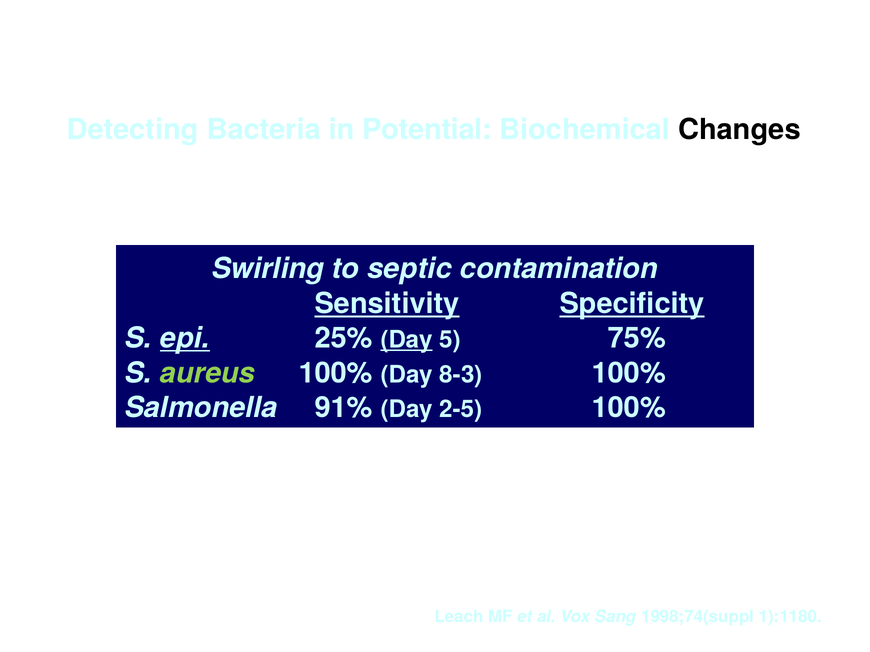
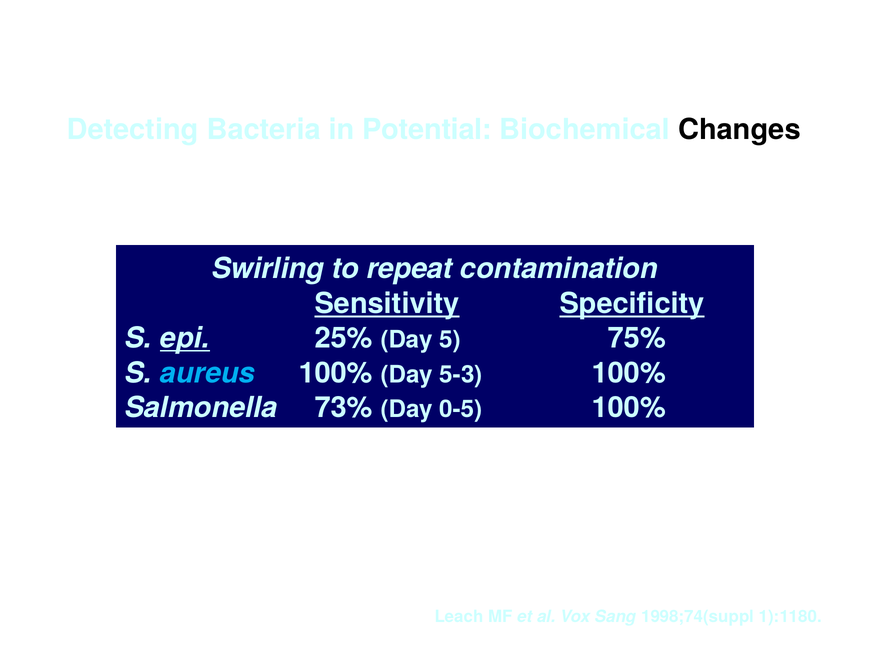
septic: septic -> repeat
Day at (407, 340) underline: present -> none
aureus colour: light green -> light blue
8-3: 8-3 -> 5-3
91%: 91% -> 73%
2-5: 2-5 -> 0-5
